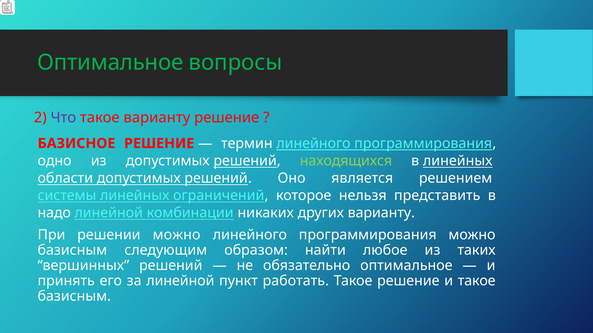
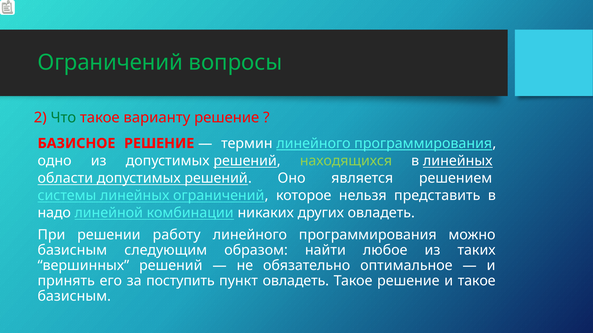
Оптимальное at (110, 63): Оптимальное -> Ограничений
Что colour: purple -> green
других варианту: варианту -> овладеть
решении можно: можно -> работу
за линейной: линейной -> поступить
пункт работать: работать -> овладеть
